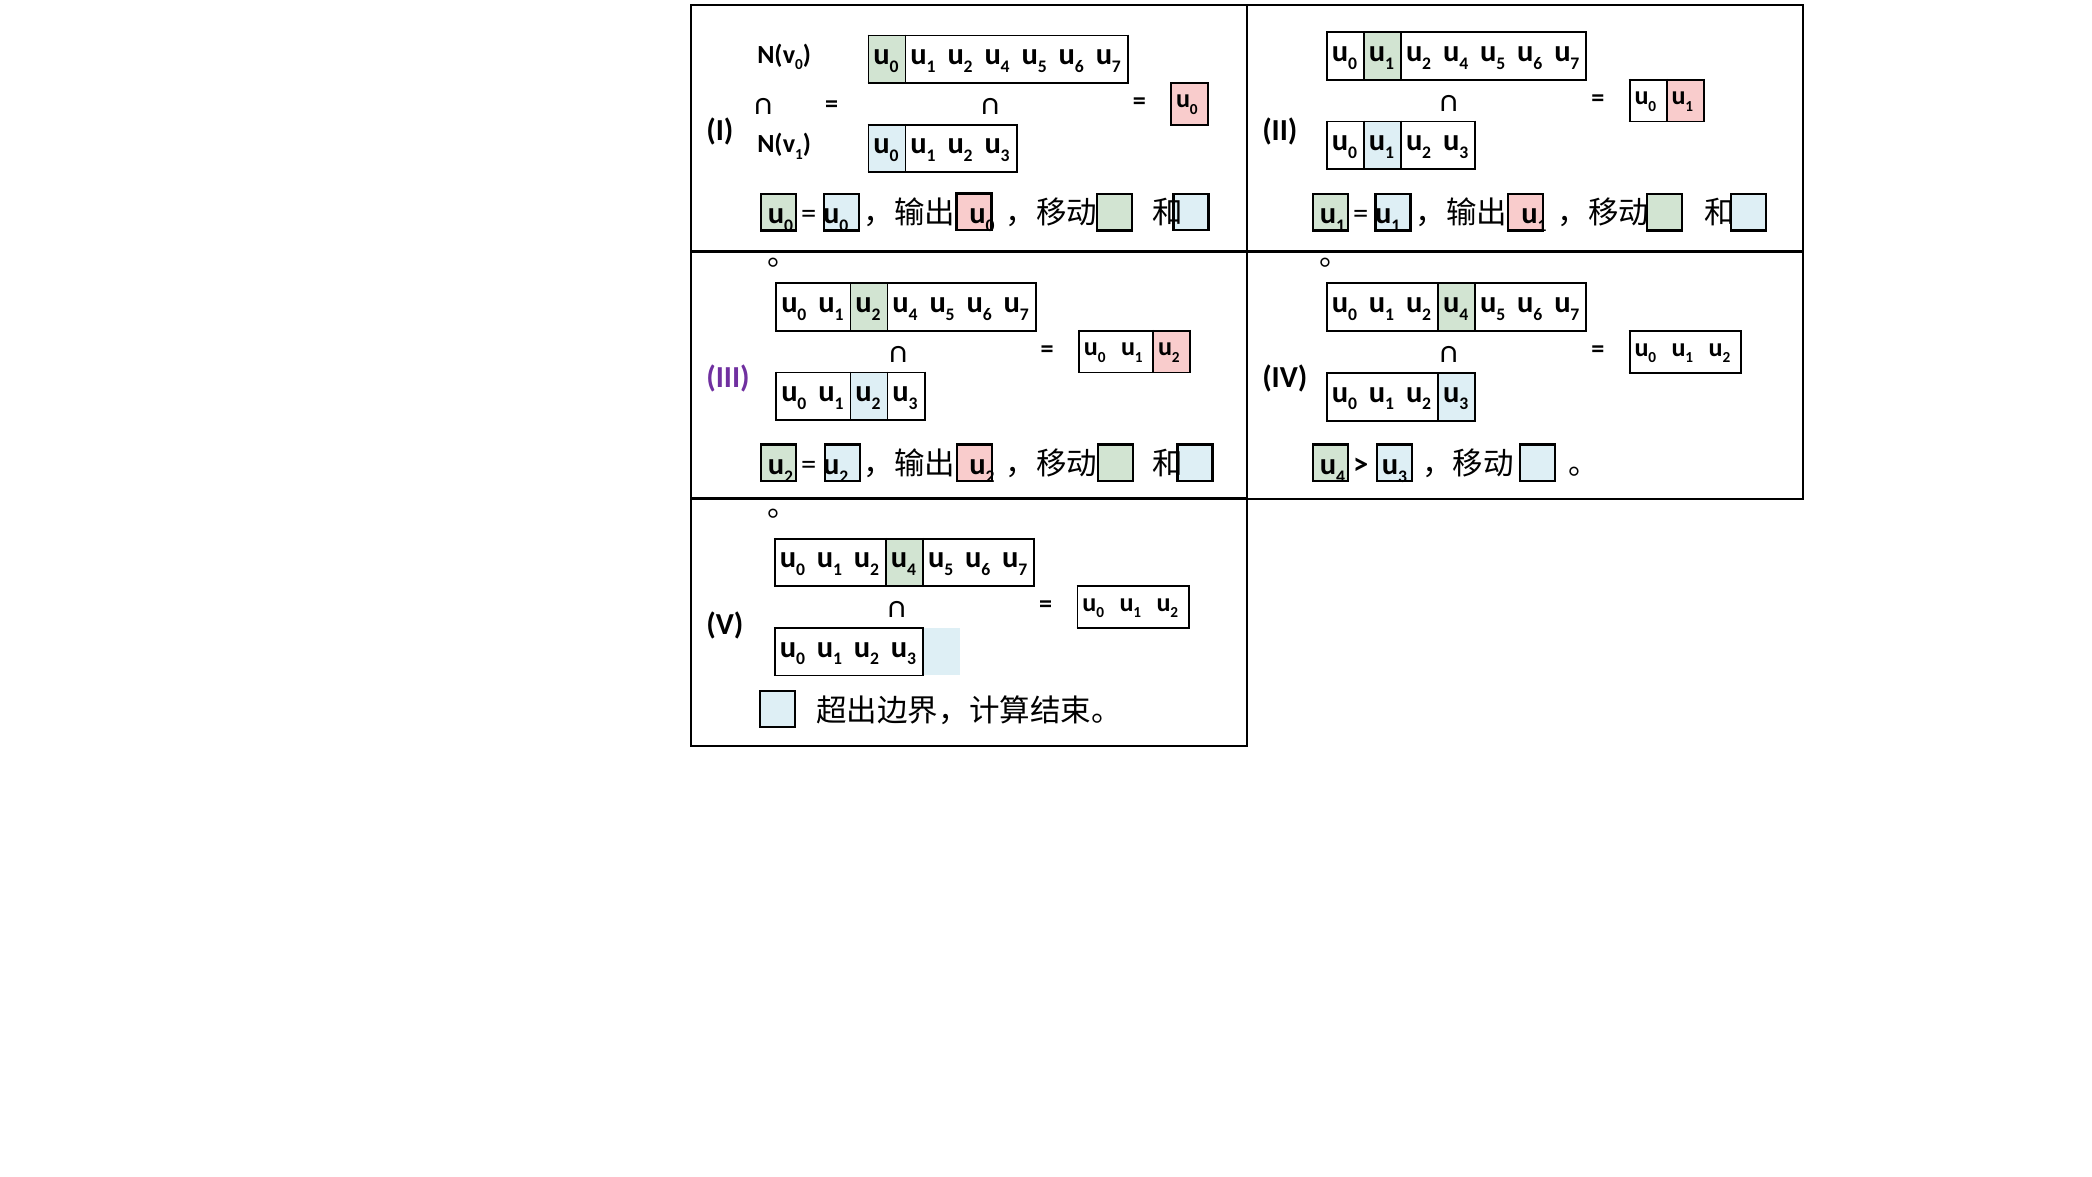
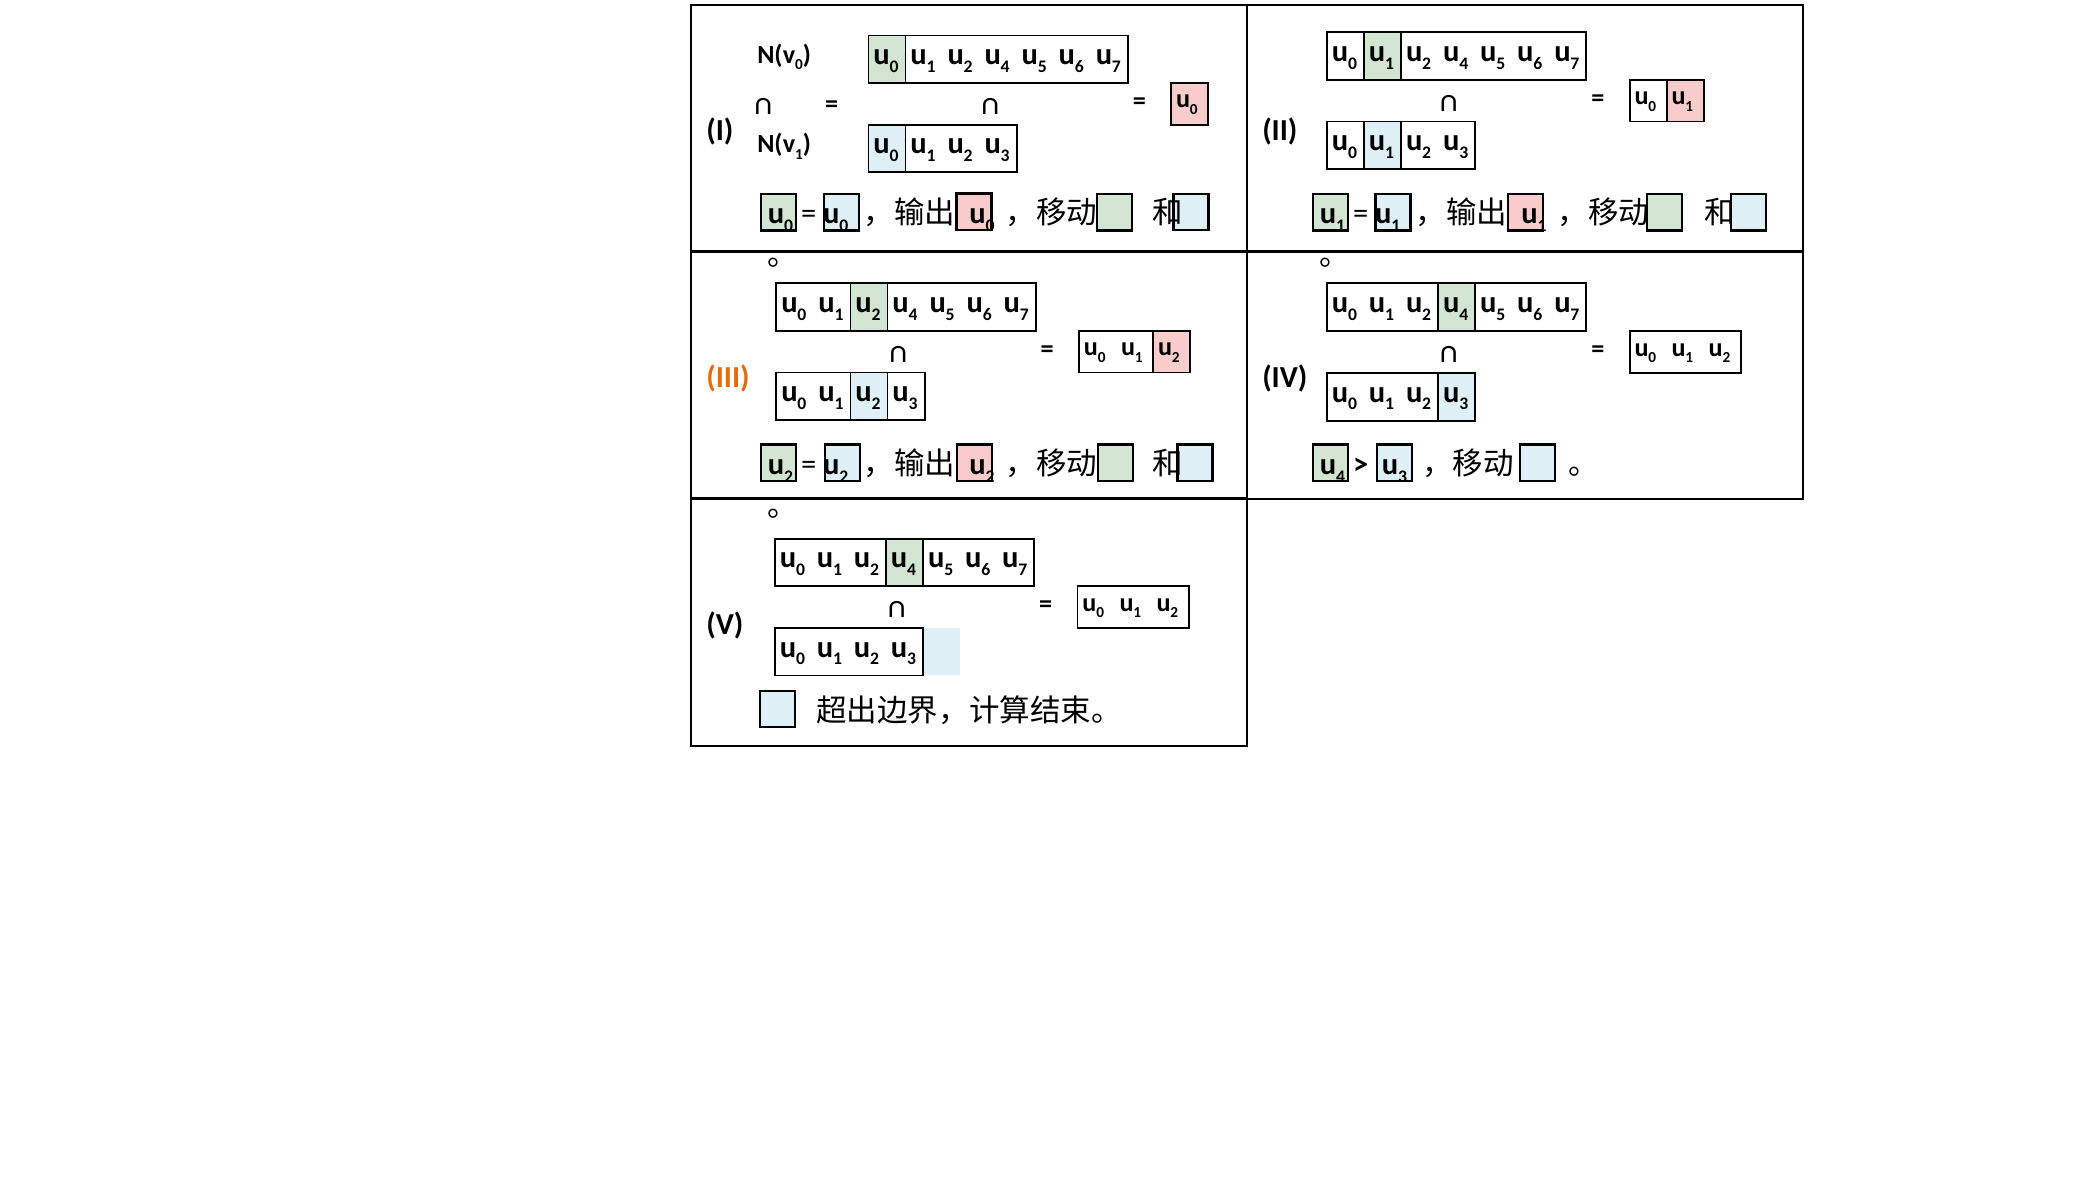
III colour: purple -> orange
